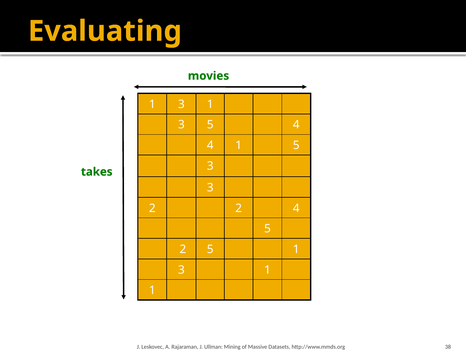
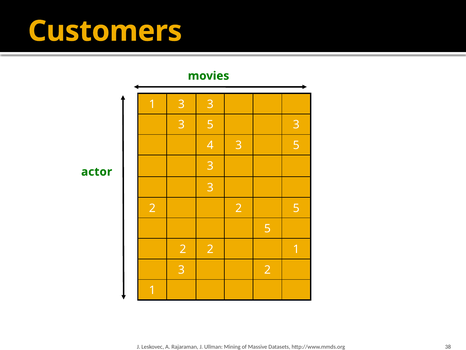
Evaluating: Evaluating -> Customers
1 at (210, 104): 1 -> 3
4 at (296, 125): 4 -> 3
4 1: 1 -> 3
takes: takes -> actor
2 4: 4 -> 5
5 at (210, 249): 5 -> 2
1 at (267, 269): 1 -> 2
